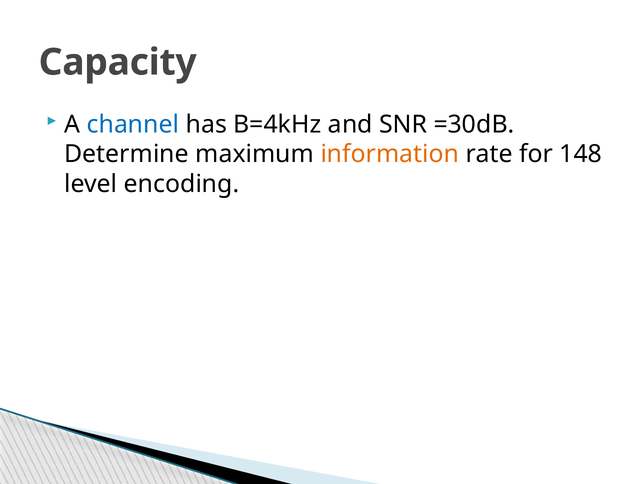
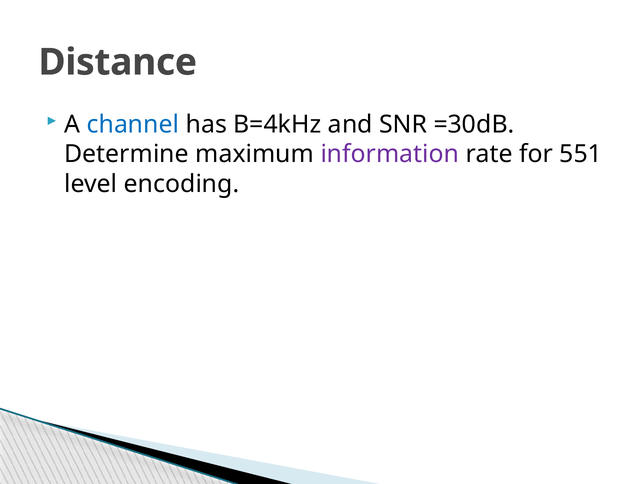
Capacity: Capacity -> Distance
information colour: orange -> purple
148: 148 -> 551
